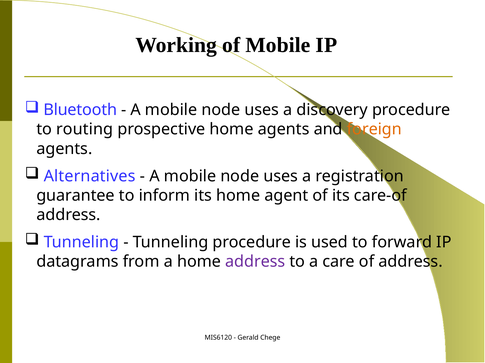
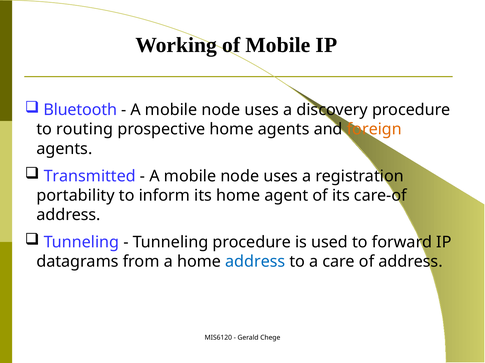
Alternatives: Alternatives -> Transmitted
guarantee: guarantee -> portability
address at (255, 262) colour: purple -> blue
